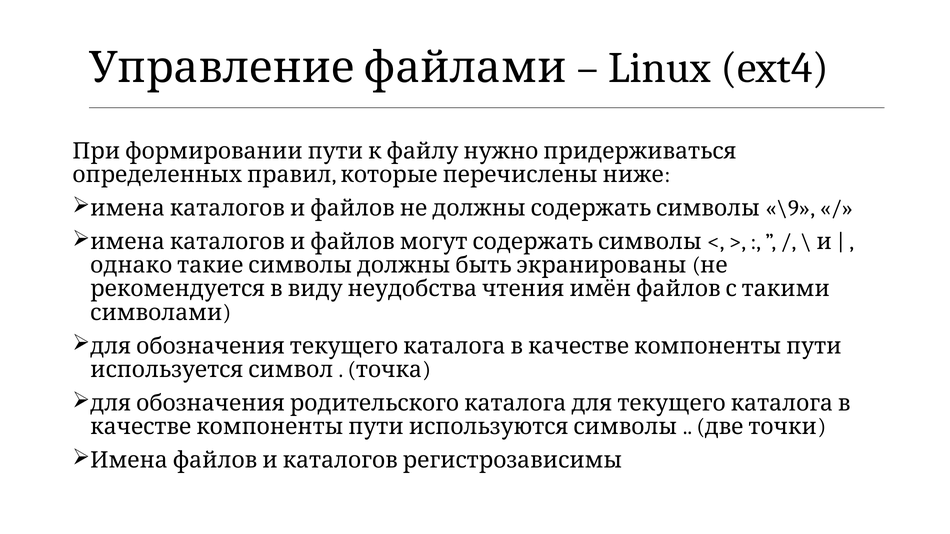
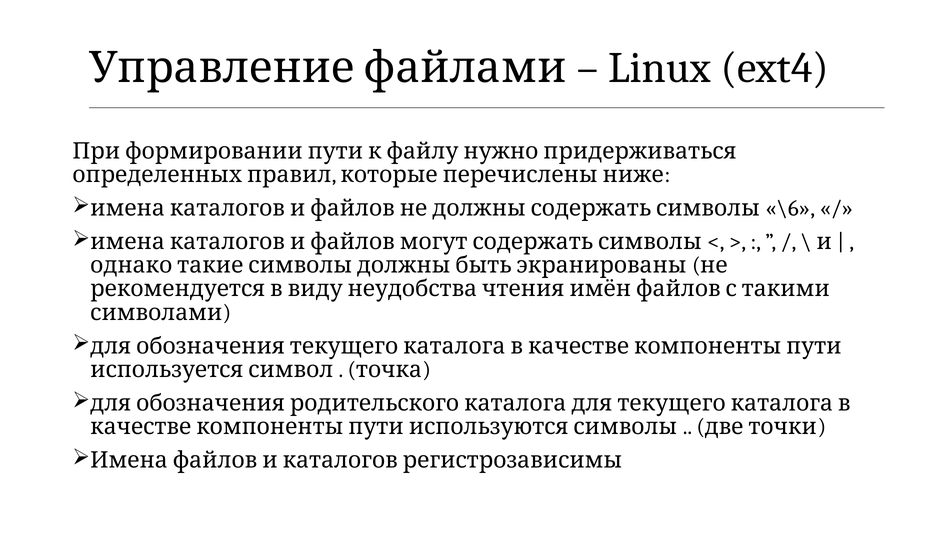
\9: \9 -> \6
